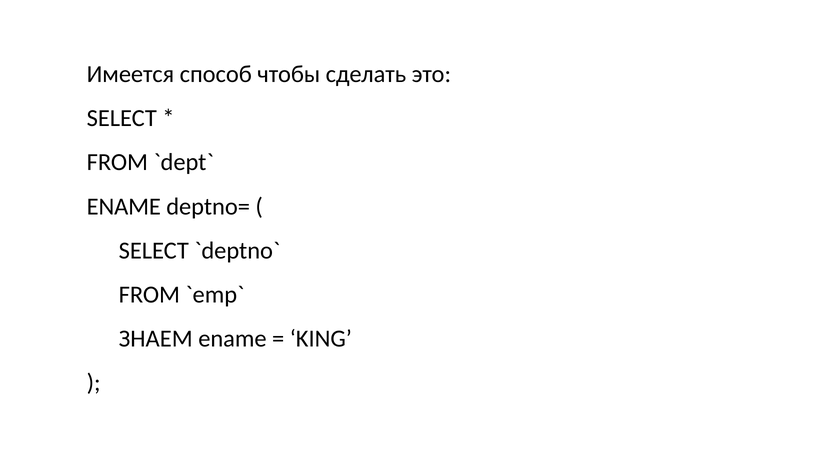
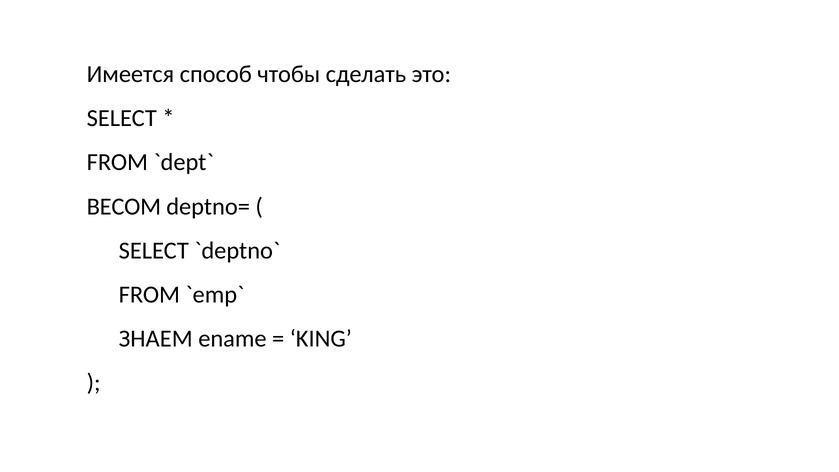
ENAME at (124, 206): ENAME -> ВЕСОМ
